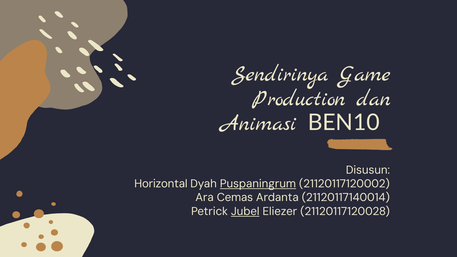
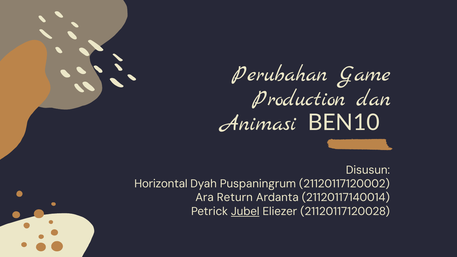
Sendirinya: Sendirinya -> Perubahan
Puspaningrum underline: present -> none
Cemas: Cemas -> Return
